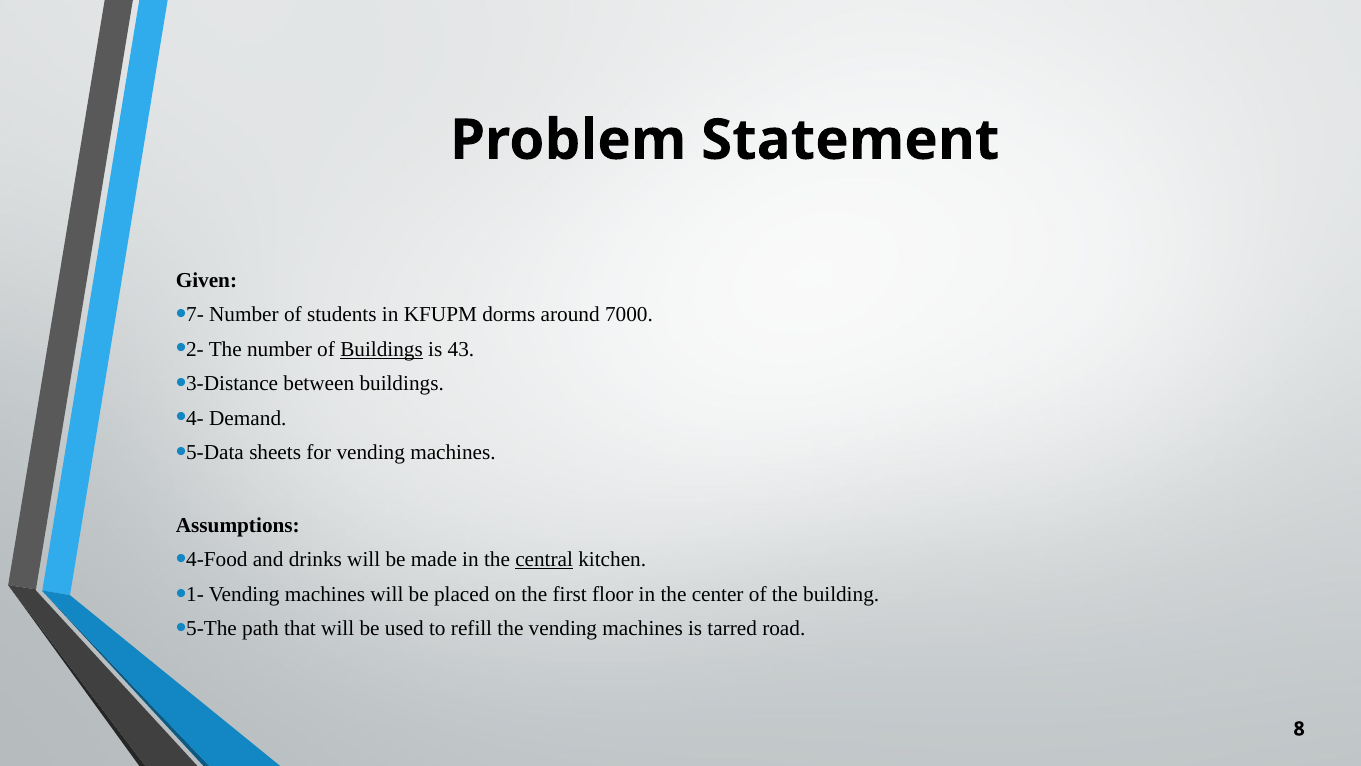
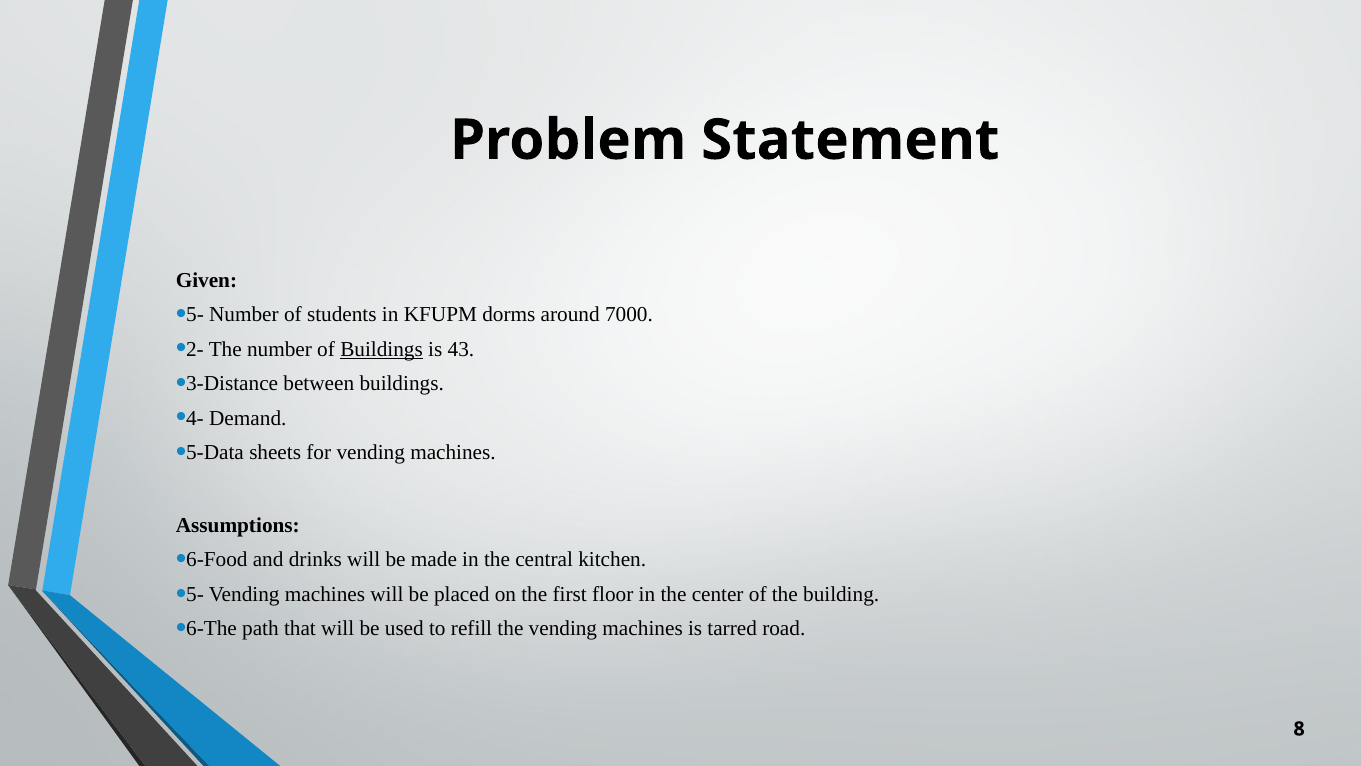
7- at (195, 314): 7- -> 5-
4-Food: 4-Food -> 6-Food
central underline: present -> none
1- at (195, 594): 1- -> 5-
5-The: 5-The -> 6-The
